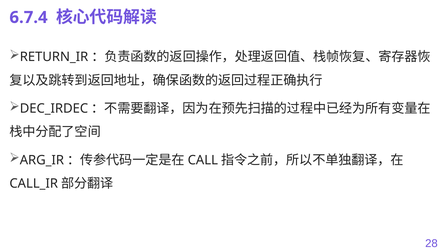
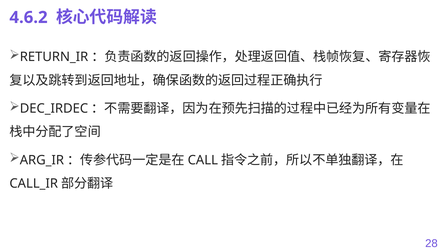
6.7.4: 6.7.4 -> 4.6.2
